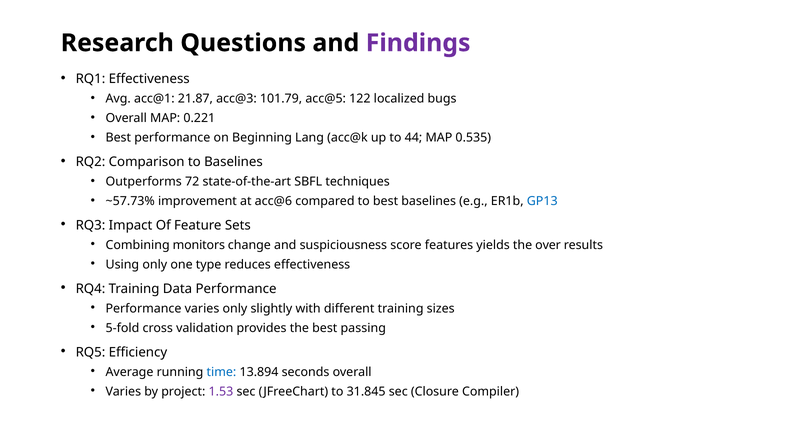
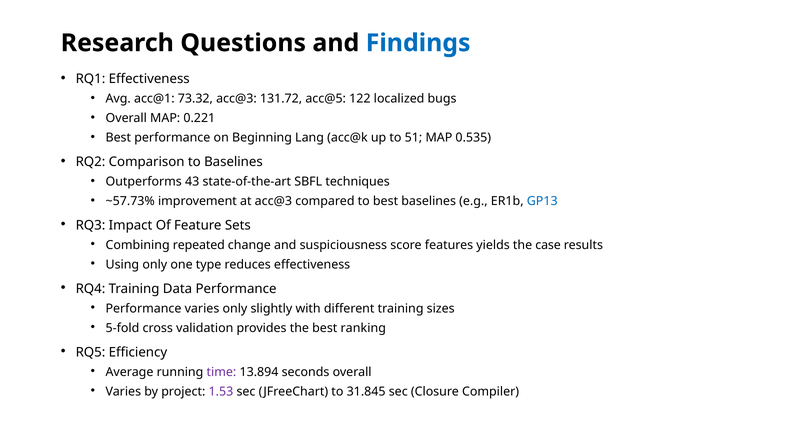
Findings colour: purple -> blue
21.87: 21.87 -> 73.32
101.79: 101.79 -> 131.72
44: 44 -> 51
72: 72 -> 43
at acc@6: acc@6 -> acc@3
monitors: monitors -> repeated
over: over -> case
passing: passing -> ranking
time colour: blue -> purple
